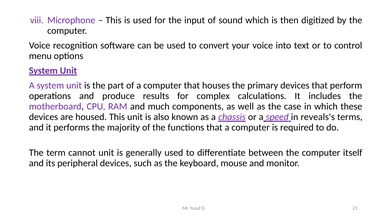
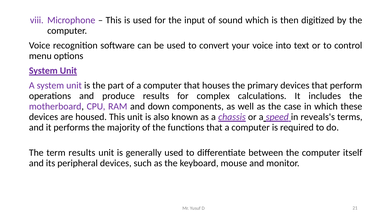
much: much -> down
term cannot: cannot -> results
